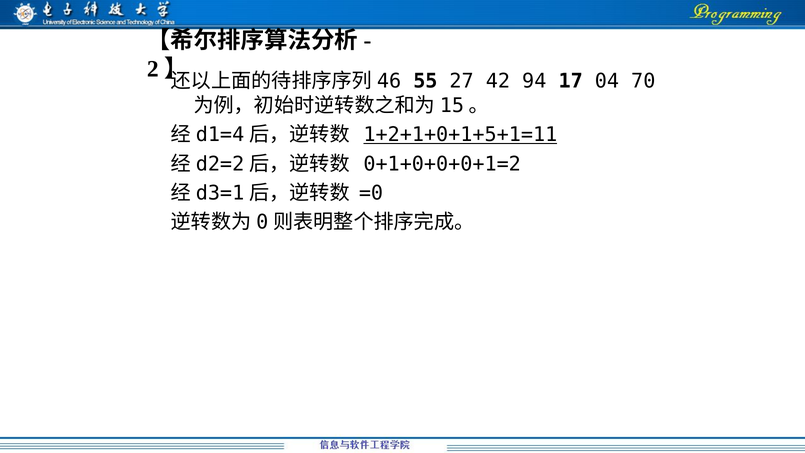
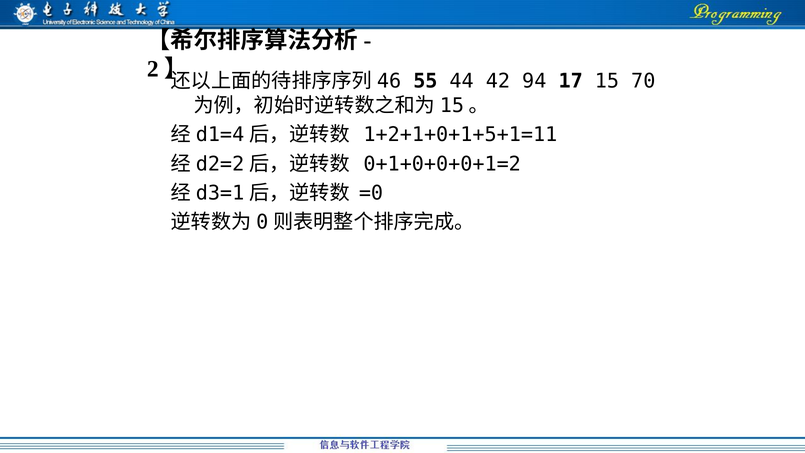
27: 27 -> 44
04: 04 -> 15
1+2+1+0+1+5+1=11 underline: present -> none
